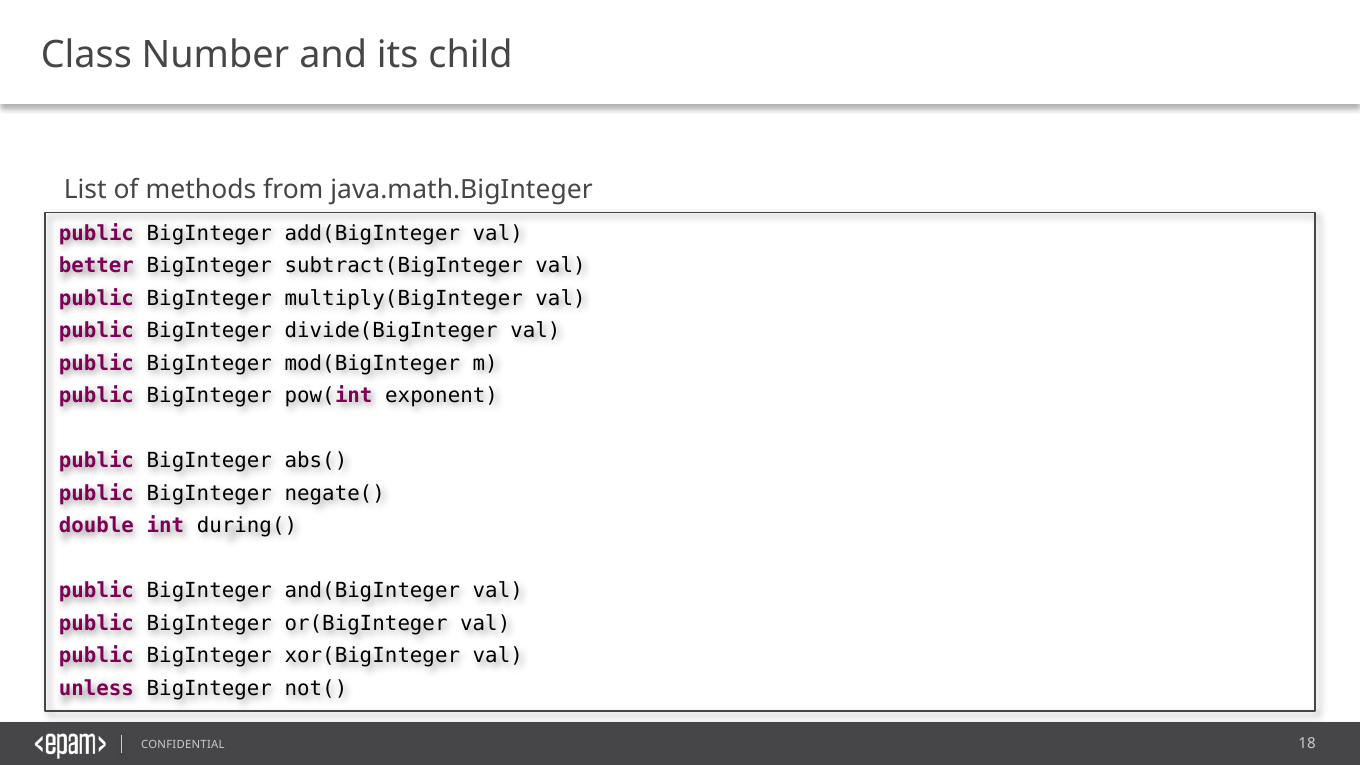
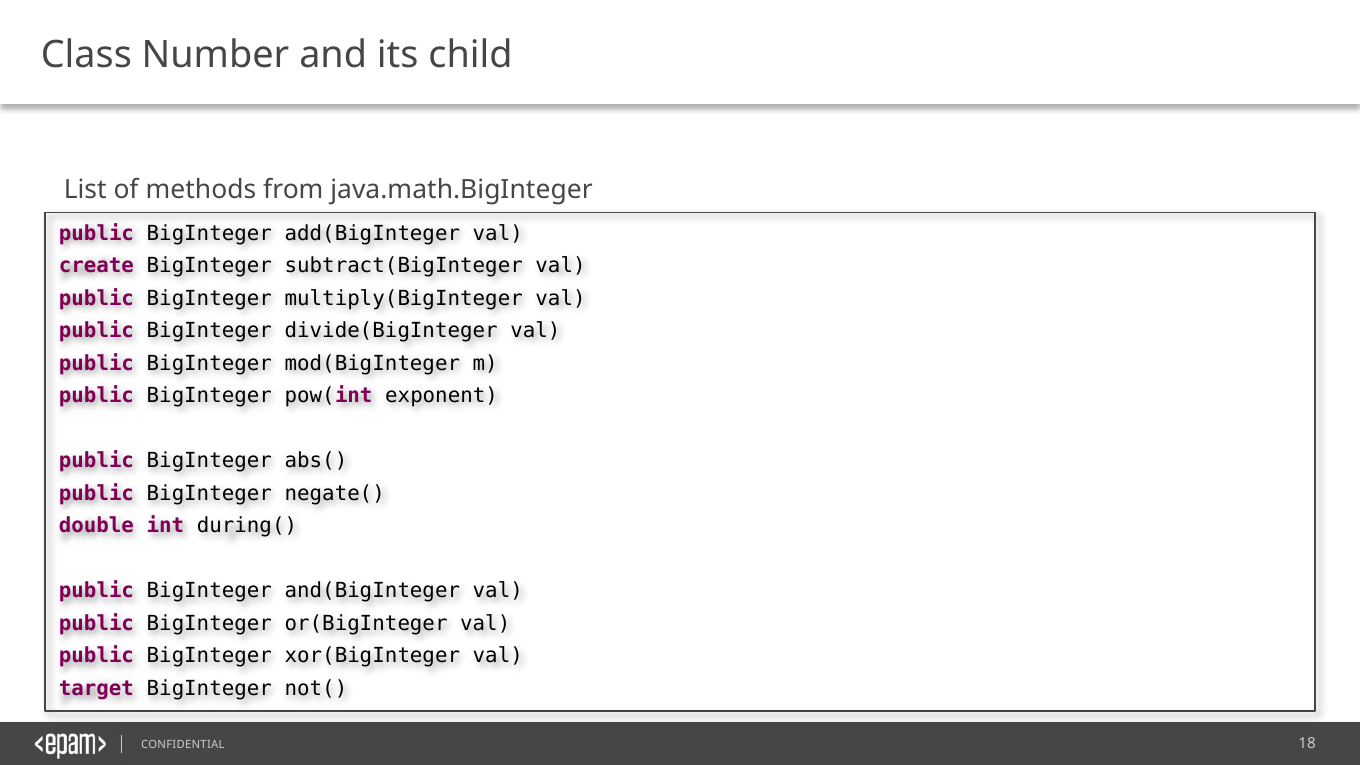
better: better -> create
unless: unless -> target
